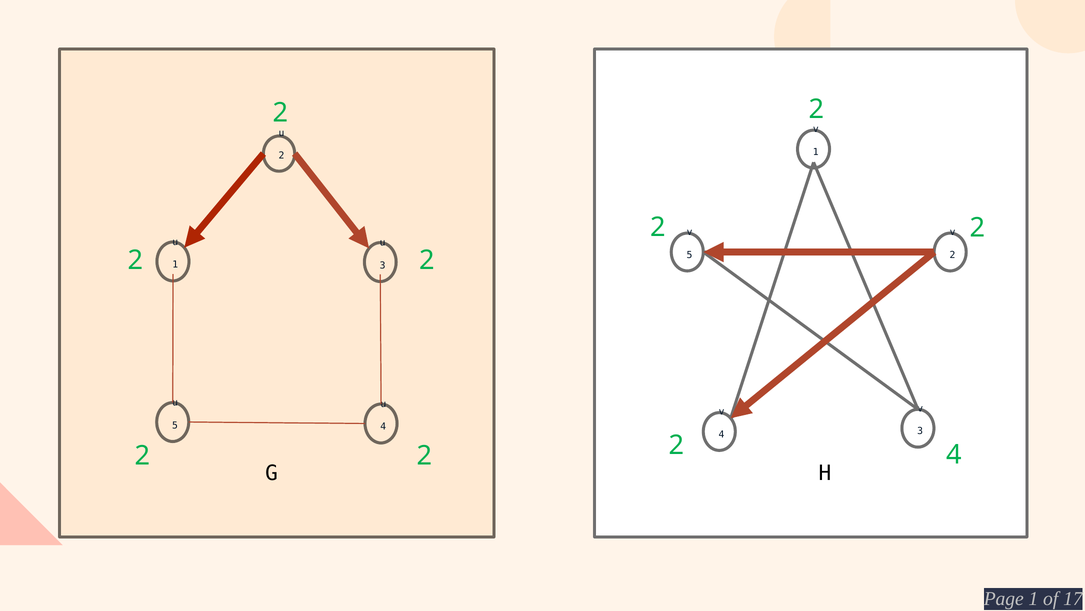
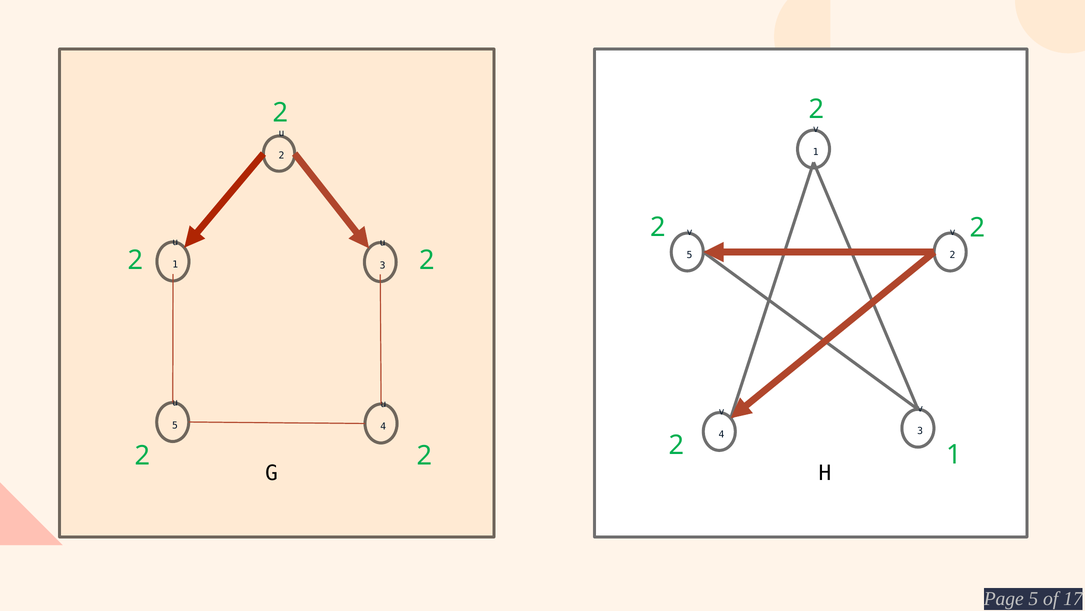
2 4: 4 -> 1
Page 1: 1 -> 5
